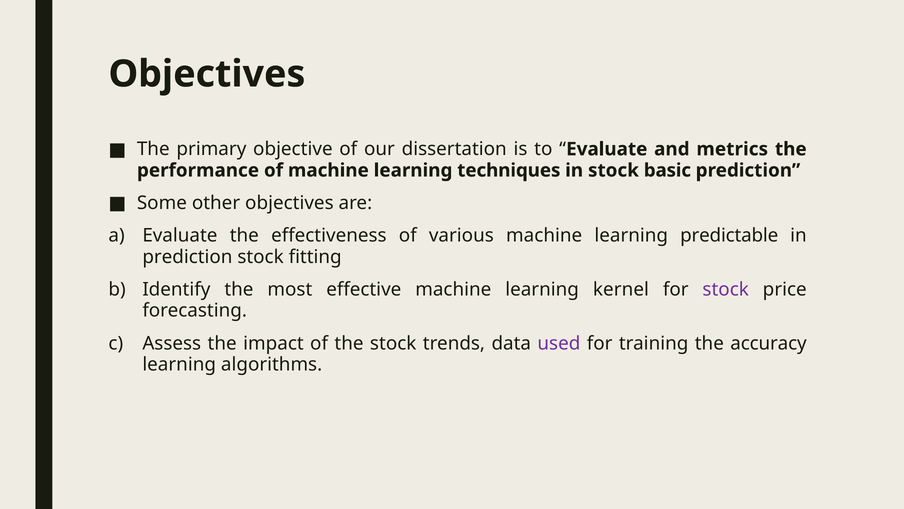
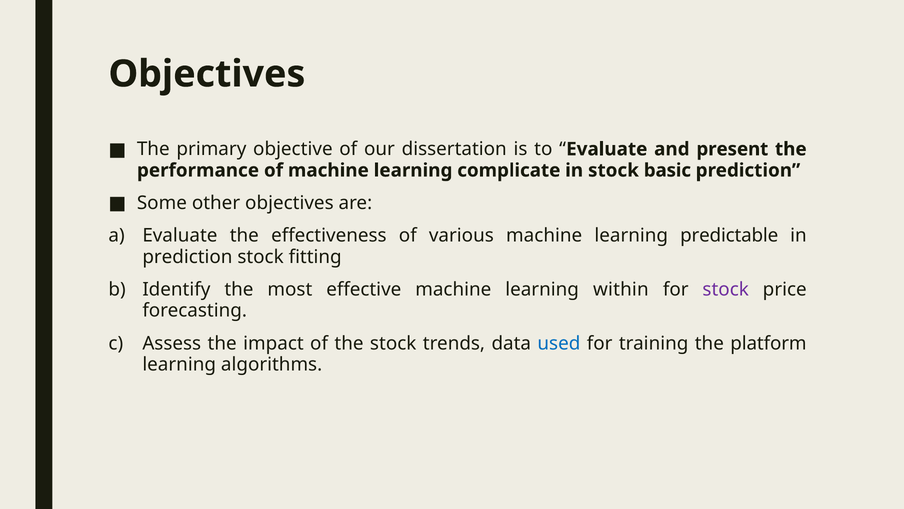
metrics: metrics -> present
techniques: techniques -> complicate
kernel: kernel -> within
used colour: purple -> blue
accuracy: accuracy -> platform
